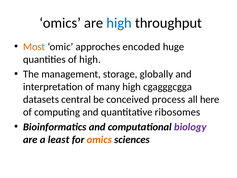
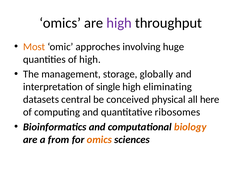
high at (119, 23) colour: blue -> purple
encoded: encoded -> involving
many: many -> single
cgagggcgga: cgagggcgga -> eliminating
process: process -> physical
biology colour: purple -> orange
least: least -> from
